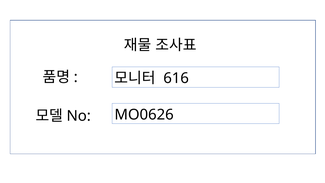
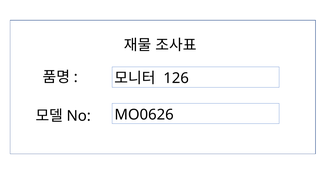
616: 616 -> 126
